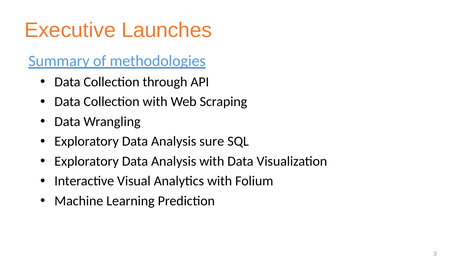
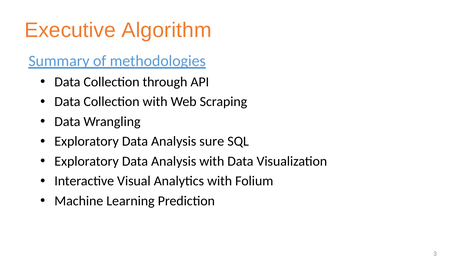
Launches: Launches -> Algorithm
